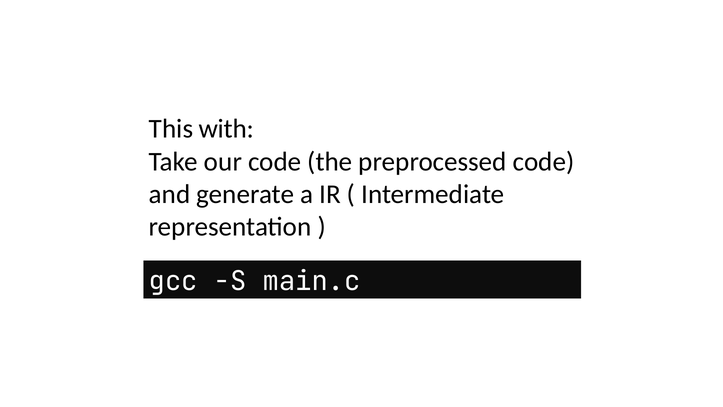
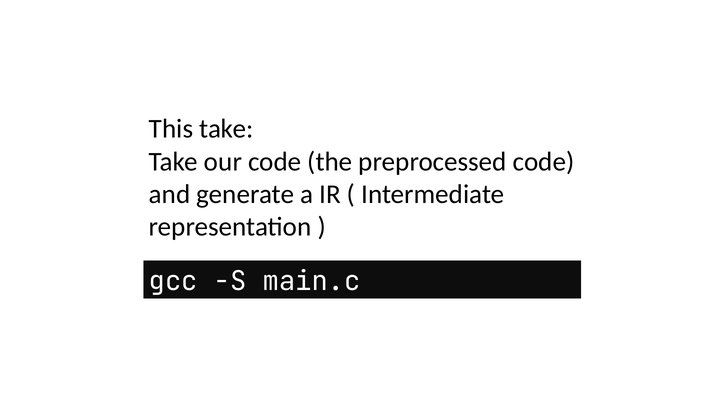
This with: with -> take
